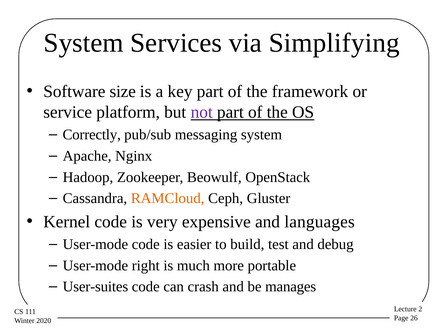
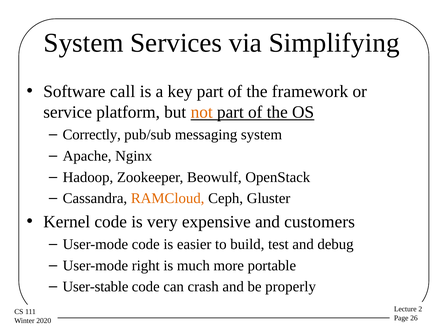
size: size -> call
not colour: purple -> orange
languages: languages -> customers
User-suites: User-suites -> User-stable
manages: manages -> properly
